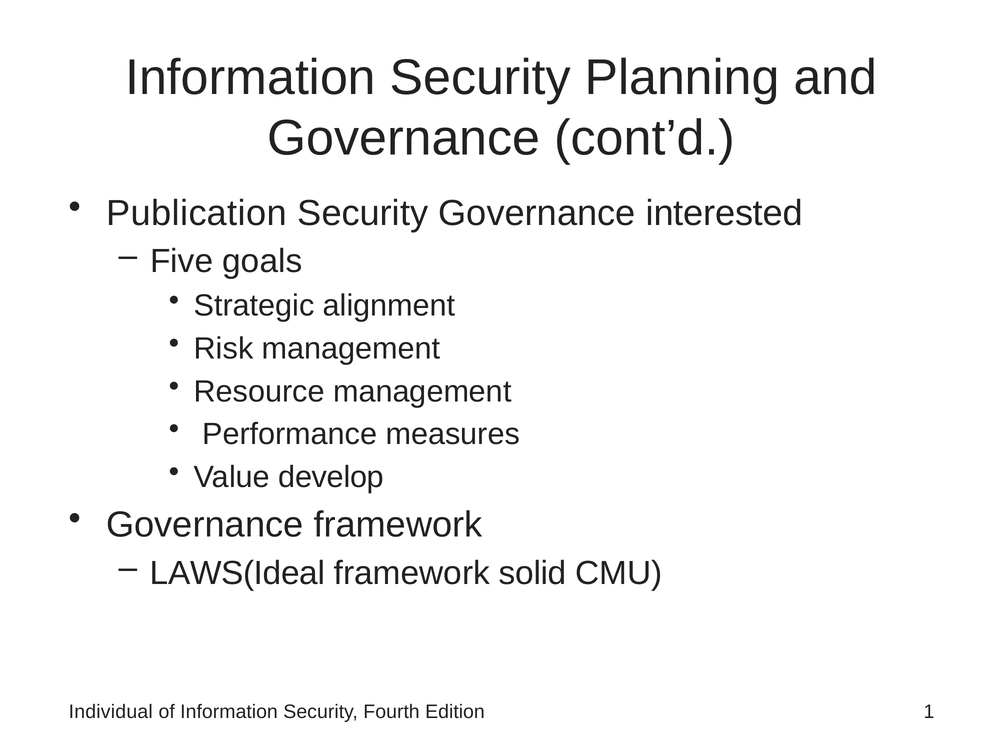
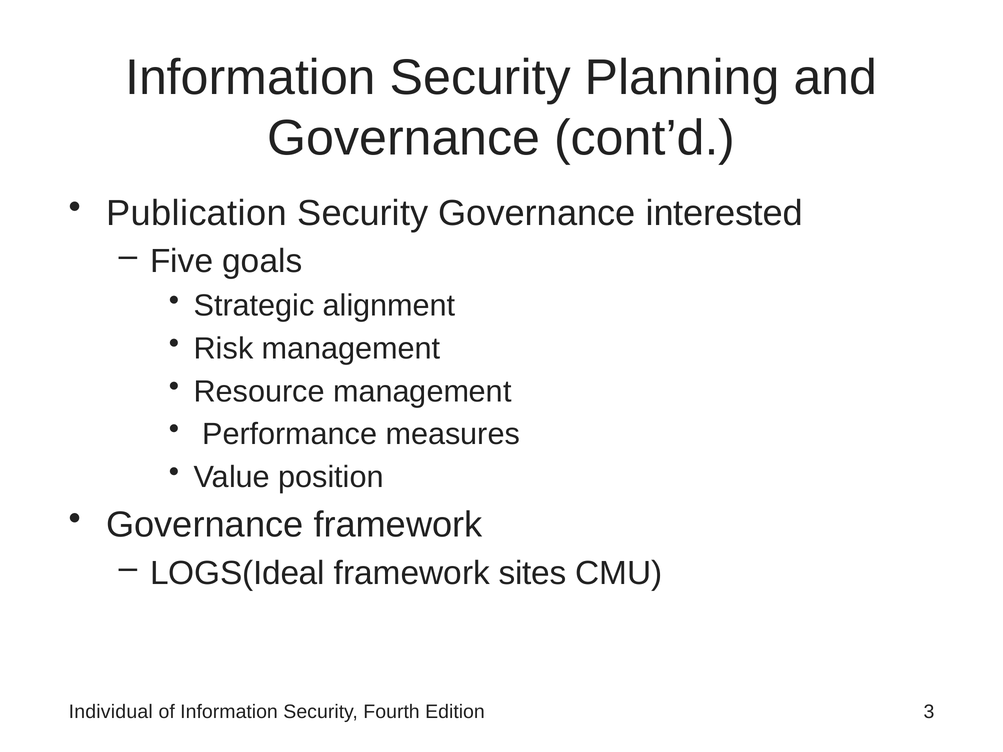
develop: develop -> position
LAWS(Ideal: LAWS(Ideal -> LOGS(Ideal
solid: solid -> sites
1: 1 -> 3
